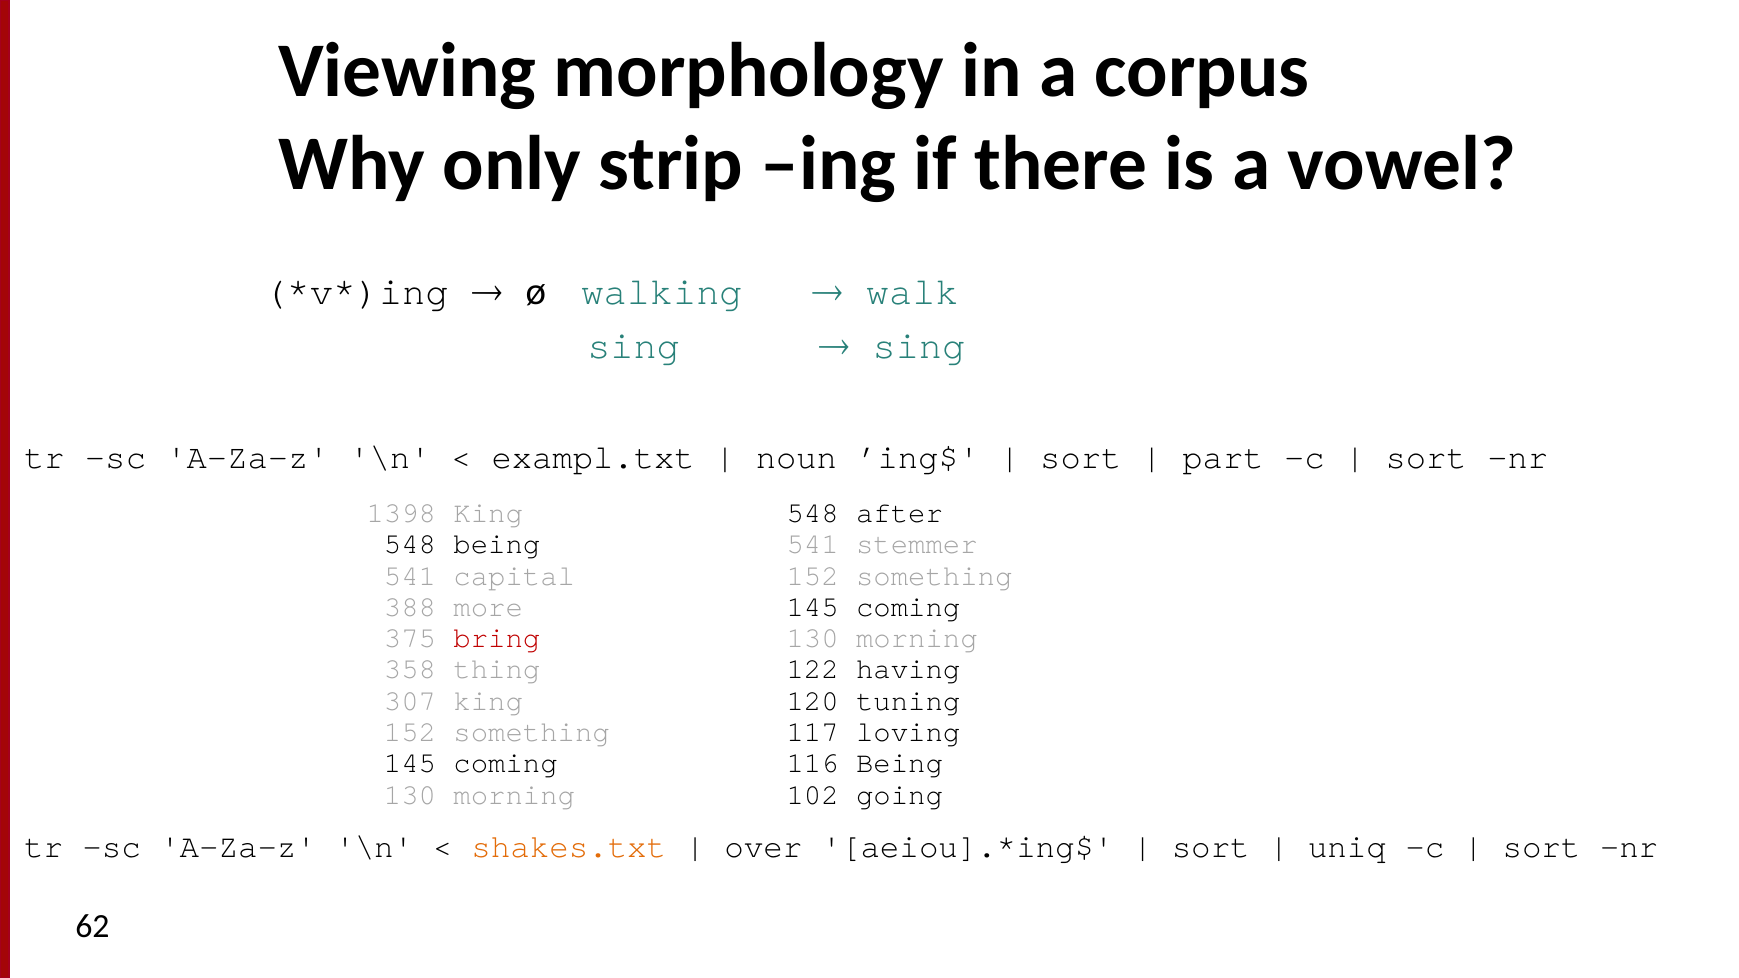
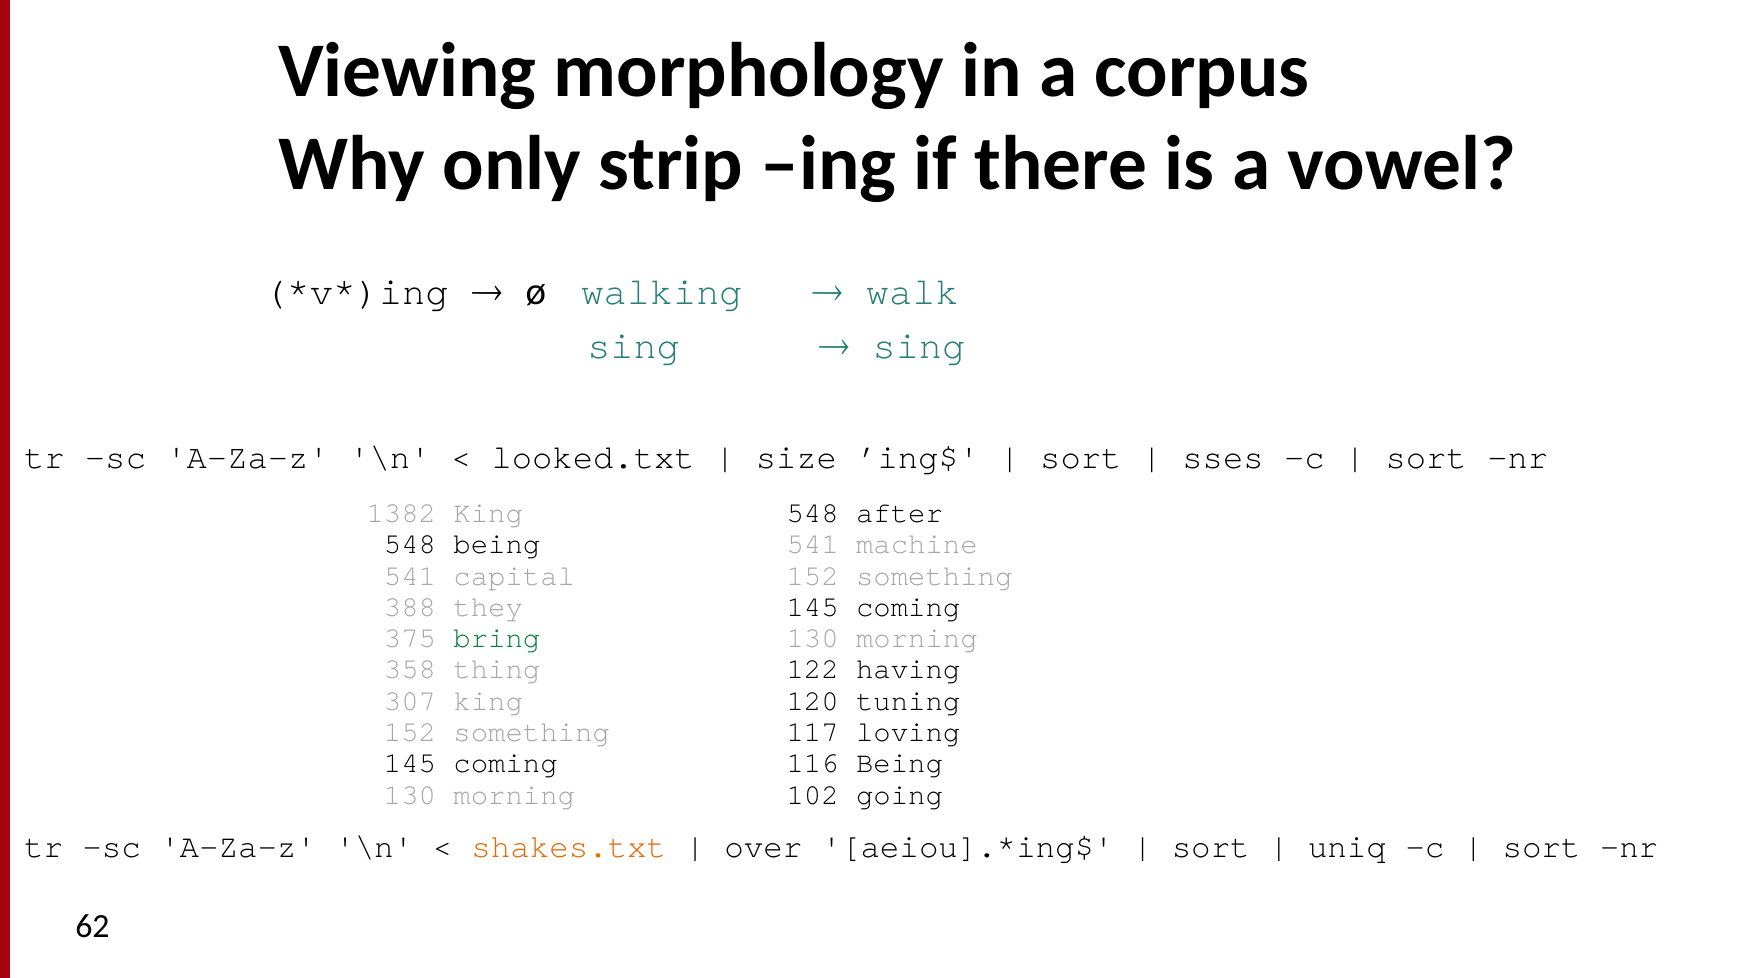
exampl.txt: exampl.txt -> looked.txt
noun: noun -> size
part: part -> sses
1398: 1398 -> 1382
stemmer: stemmer -> machine
more: more -> they
bring colour: red -> green
